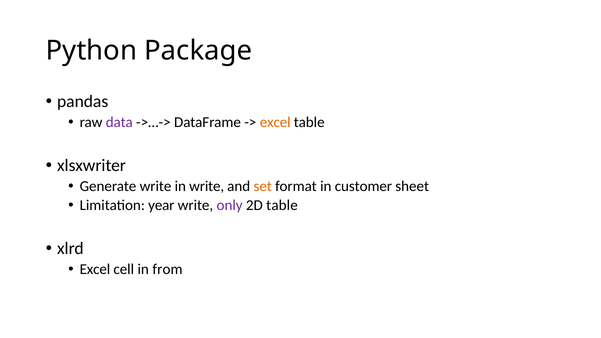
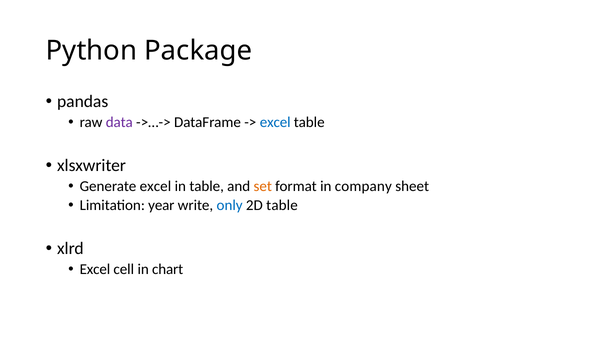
excel at (275, 122) colour: orange -> blue
Generate write: write -> excel
in write: write -> table
customer: customer -> company
only colour: purple -> blue
from: from -> chart
